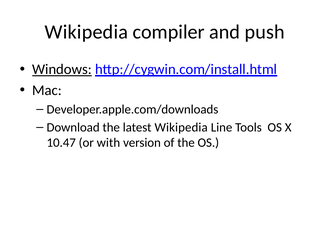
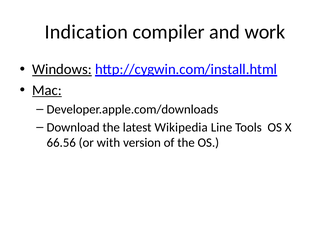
Wikipedia at (86, 32): Wikipedia -> Indication
push: push -> work
Mac underline: none -> present
10.47: 10.47 -> 66.56
